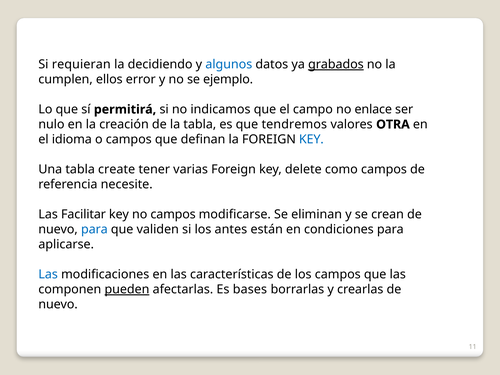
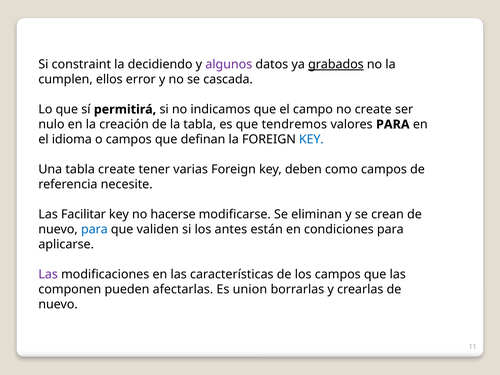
requieran: requieran -> constraint
algunos colour: blue -> purple
ejemplo: ejemplo -> cascada
no enlace: enlace -> create
valores OTRA: OTRA -> PARA
delete: delete -> deben
no campos: campos -> hacerse
Las at (48, 274) colour: blue -> purple
pueden underline: present -> none
bases: bases -> union
